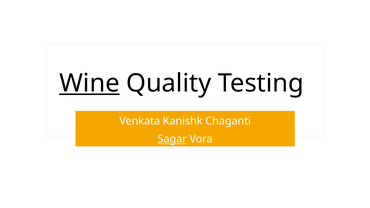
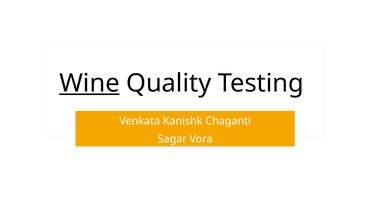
Sagar underline: present -> none
